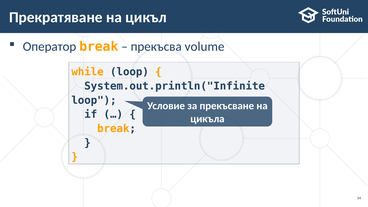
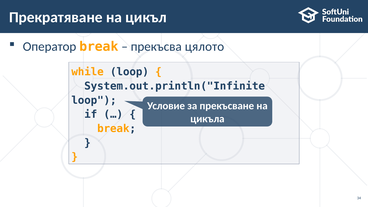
volume: volume -> цялото
